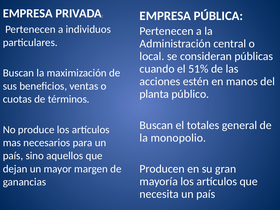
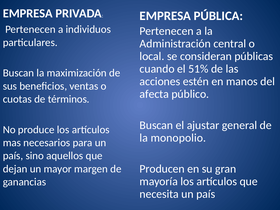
planta: planta -> afecta
totales: totales -> ajustar
